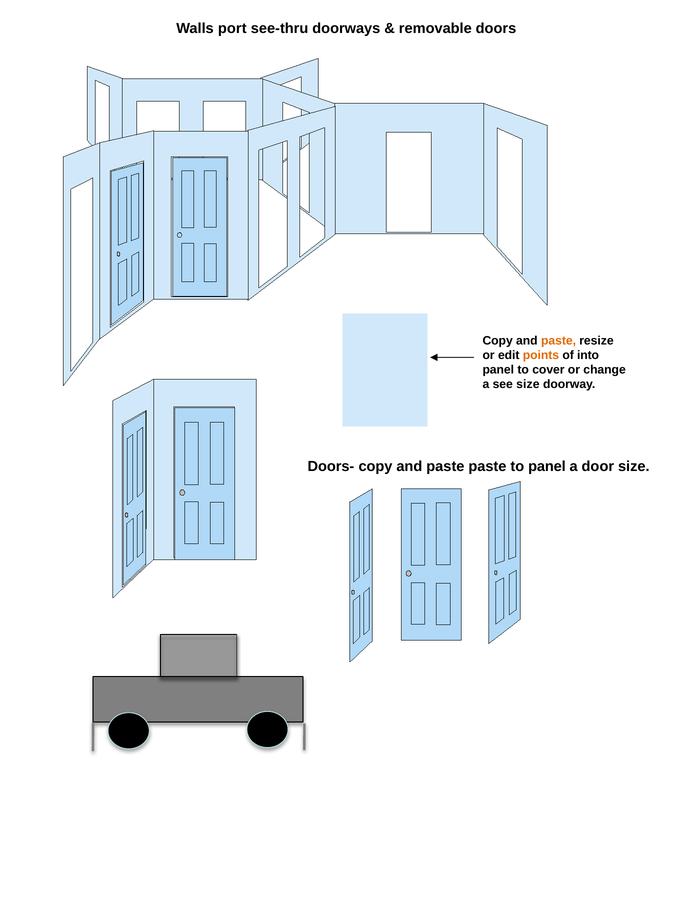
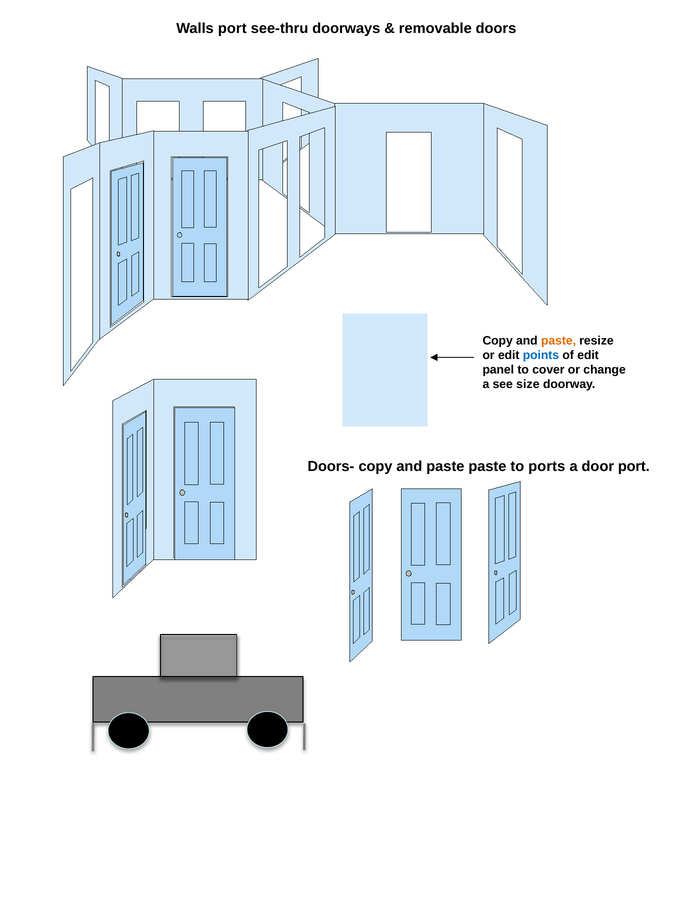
points colour: orange -> blue
of into: into -> edit
to panel: panel -> ports
door size: size -> port
